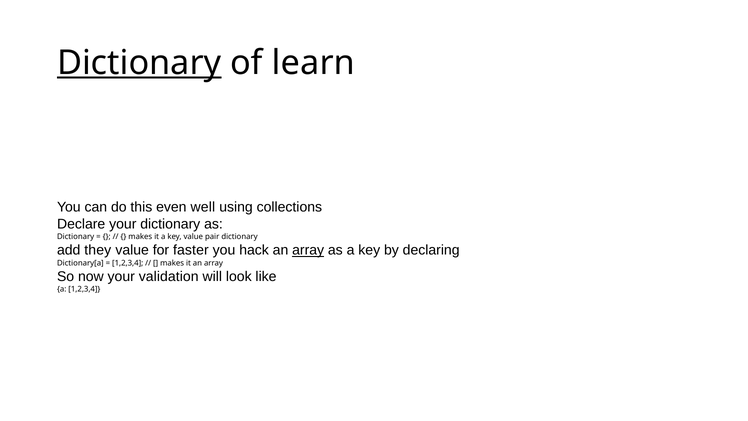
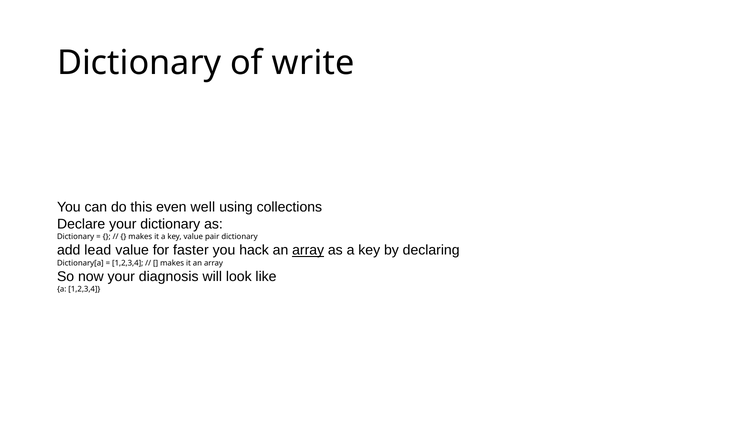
Dictionary at (139, 63) underline: present -> none
learn: learn -> write
they: they -> lead
validation: validation -> diagnosis
